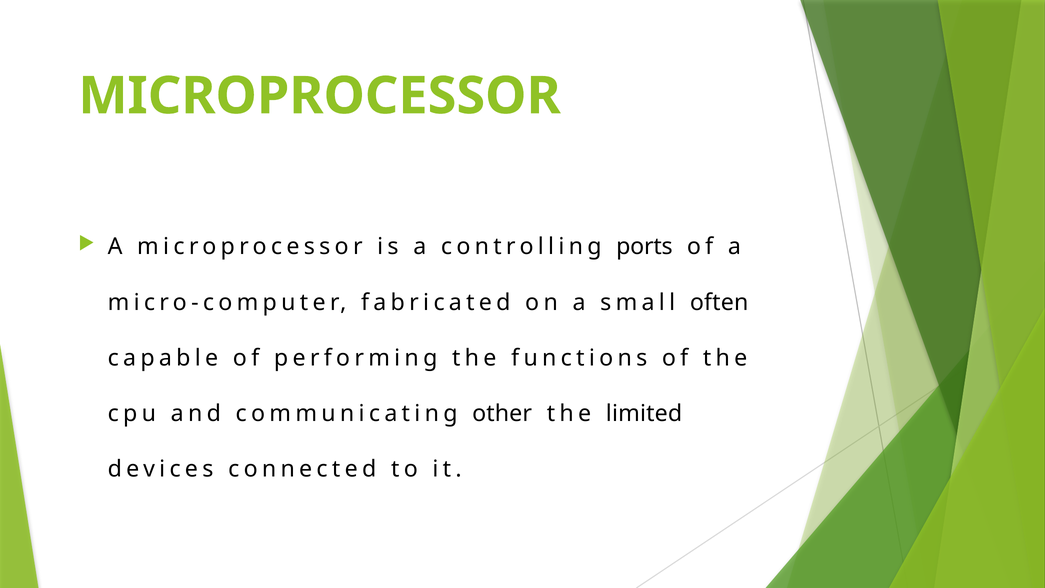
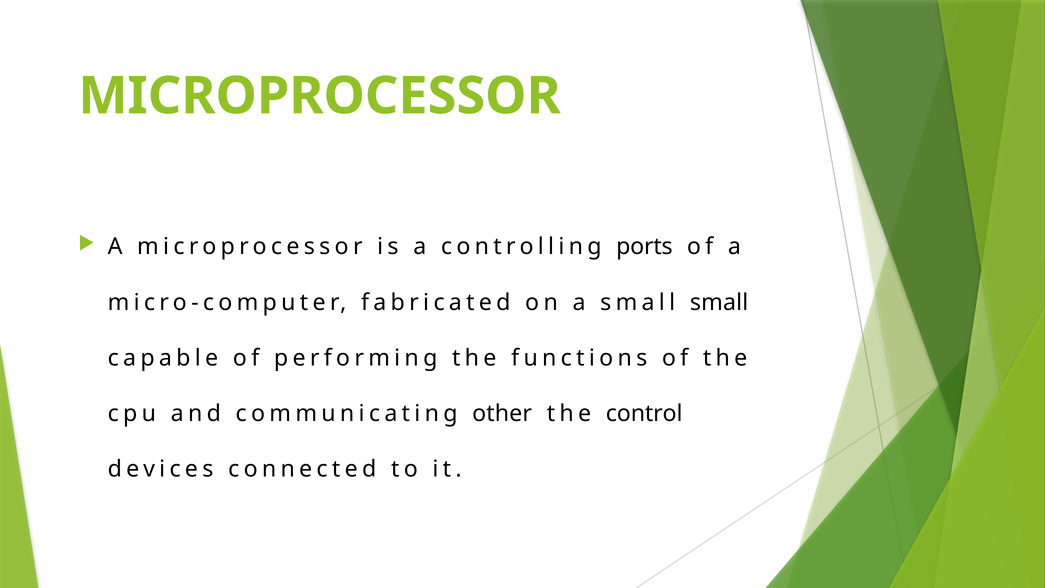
small often: often -> small
limited: limited -> control
